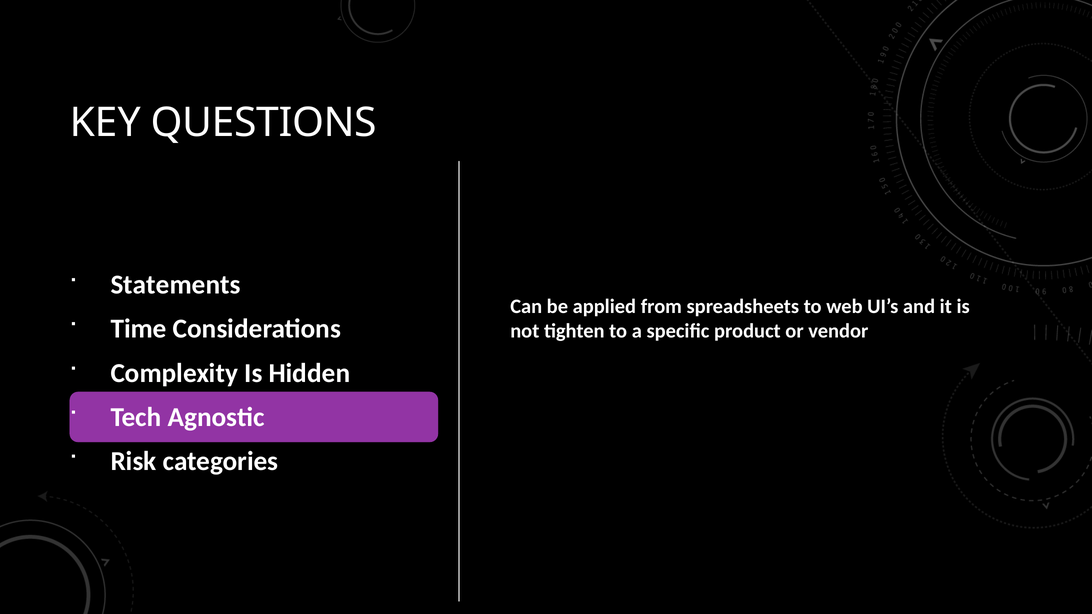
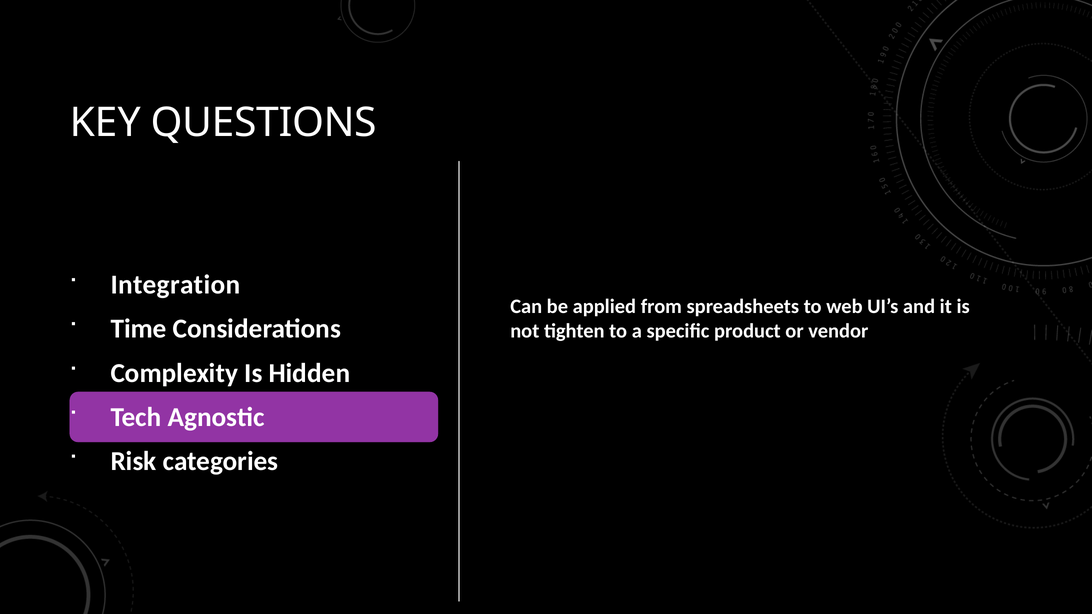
Statements: Statements -> Integration
